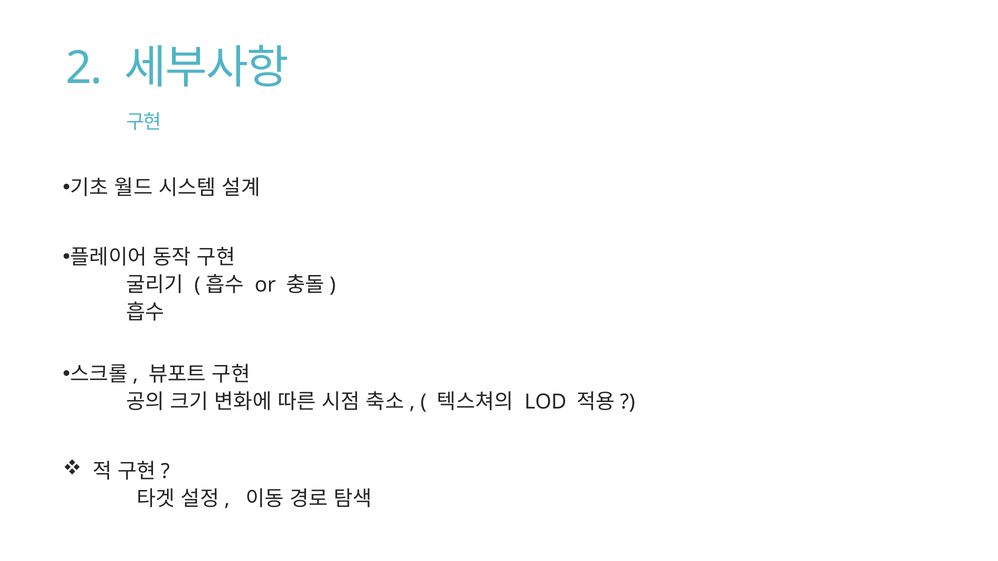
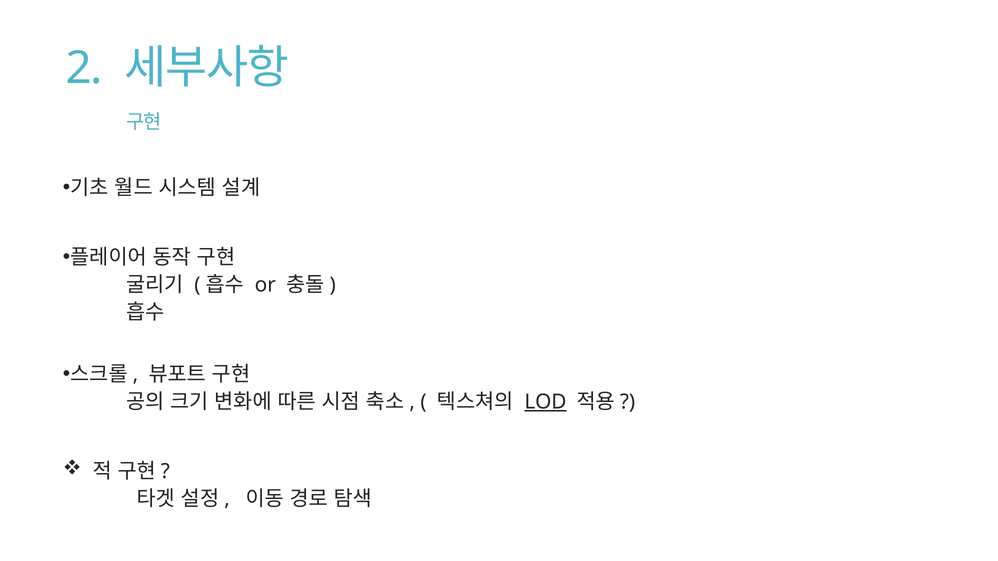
LOD underline: none -> present
